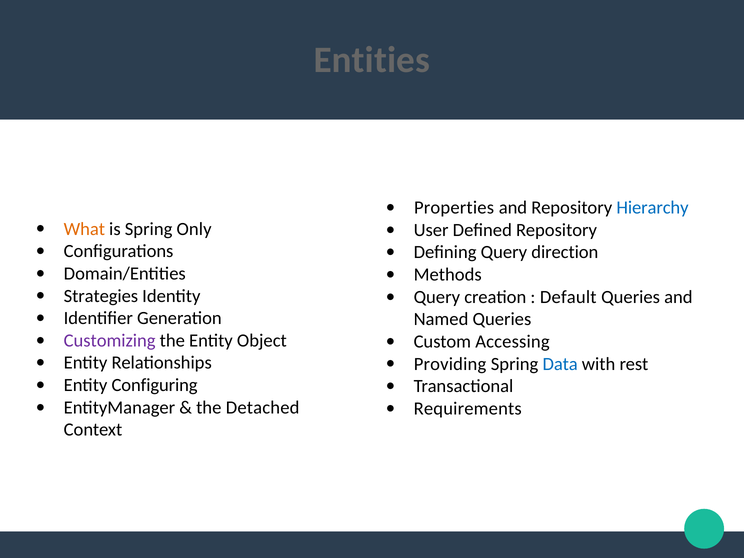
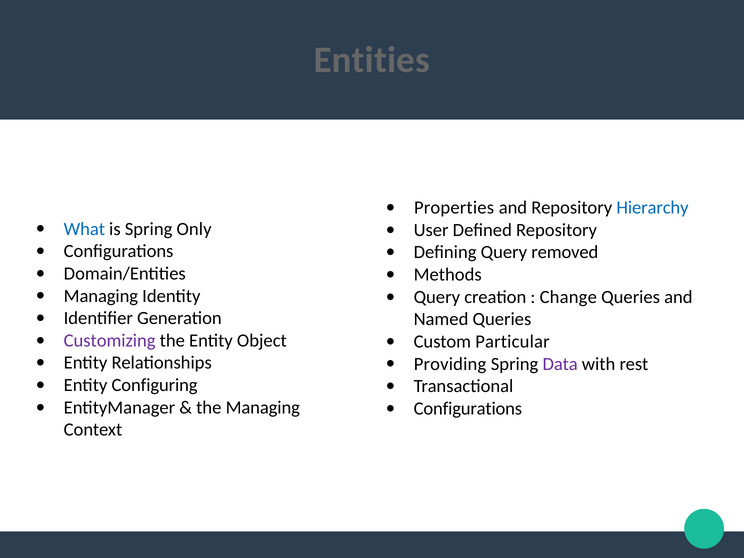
What colour: orange -> blue
direction: direction -> removed
Strategies at (101, 296): Strategies -> Managing
Default: Default -> Change
Accessing: Accessing -> Particular
Data colour: blue -> purple
the Detached: Detached -> Managing
Requirements at (468, 409): Requirements -> Configurations
